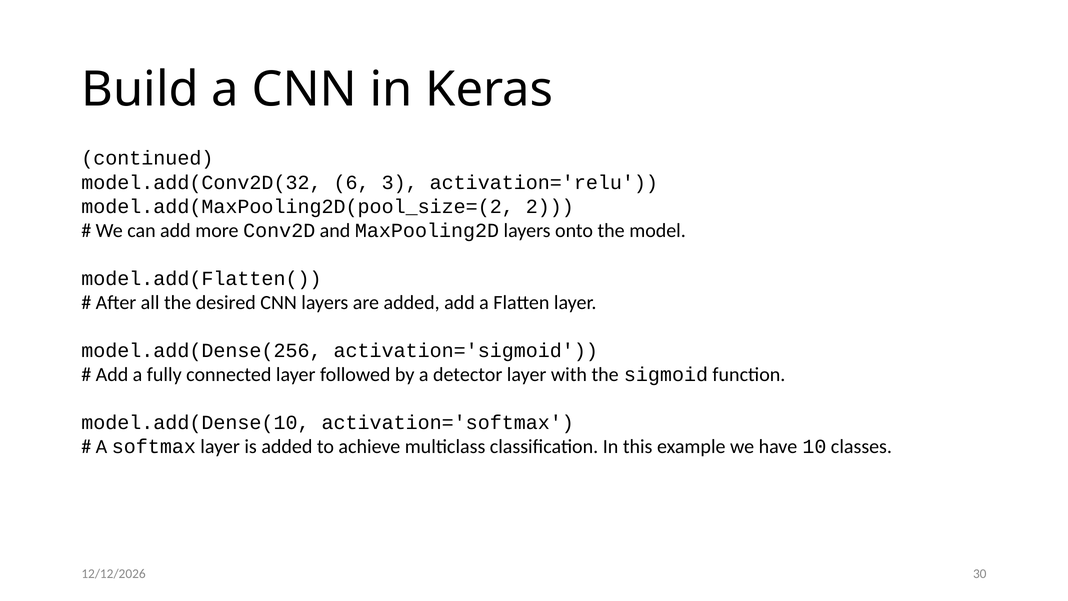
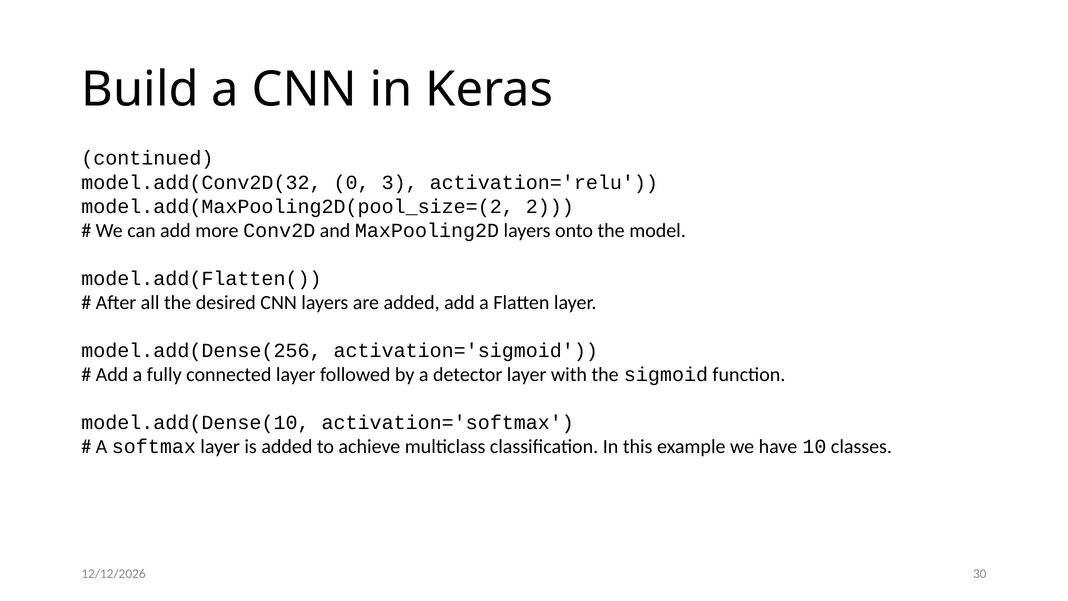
6: 6 -> 0
